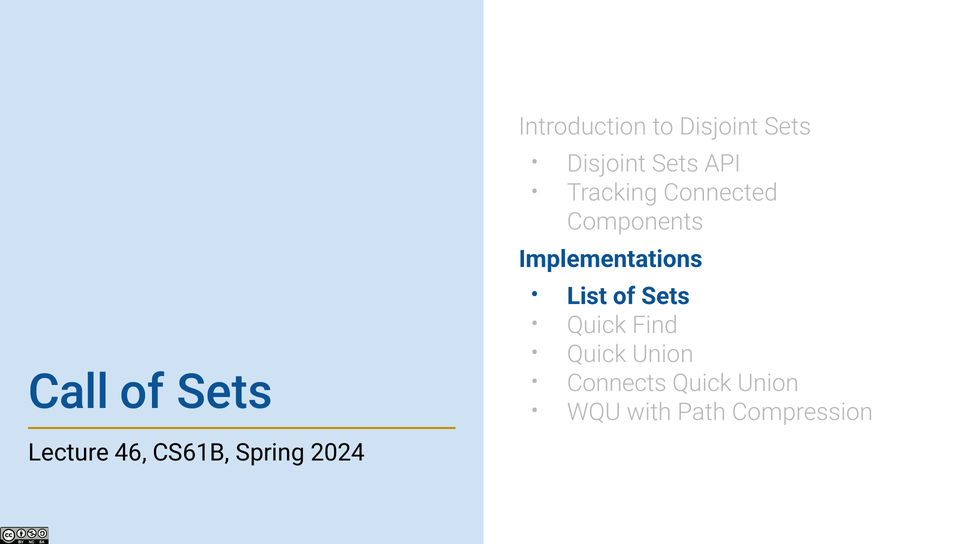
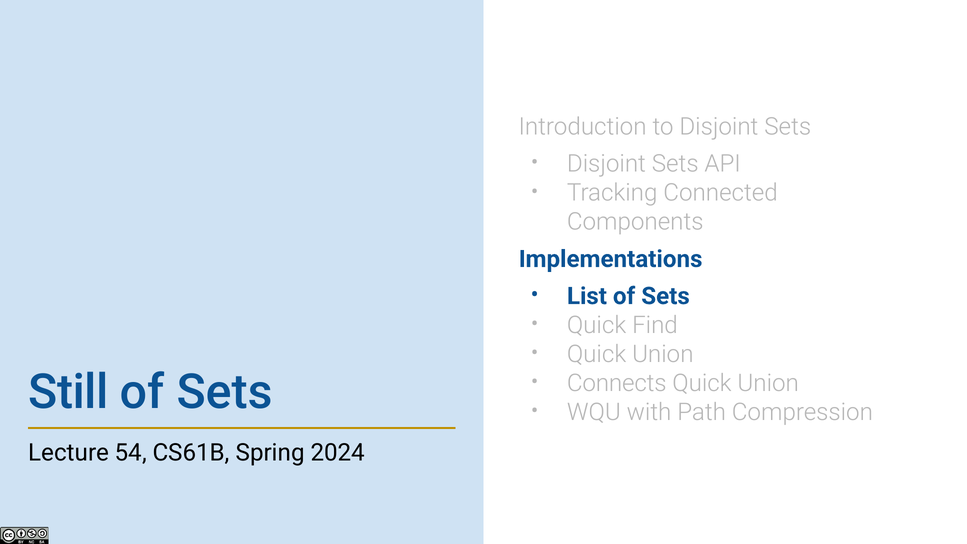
Call: Call -> Still
46: 46 -> 54
